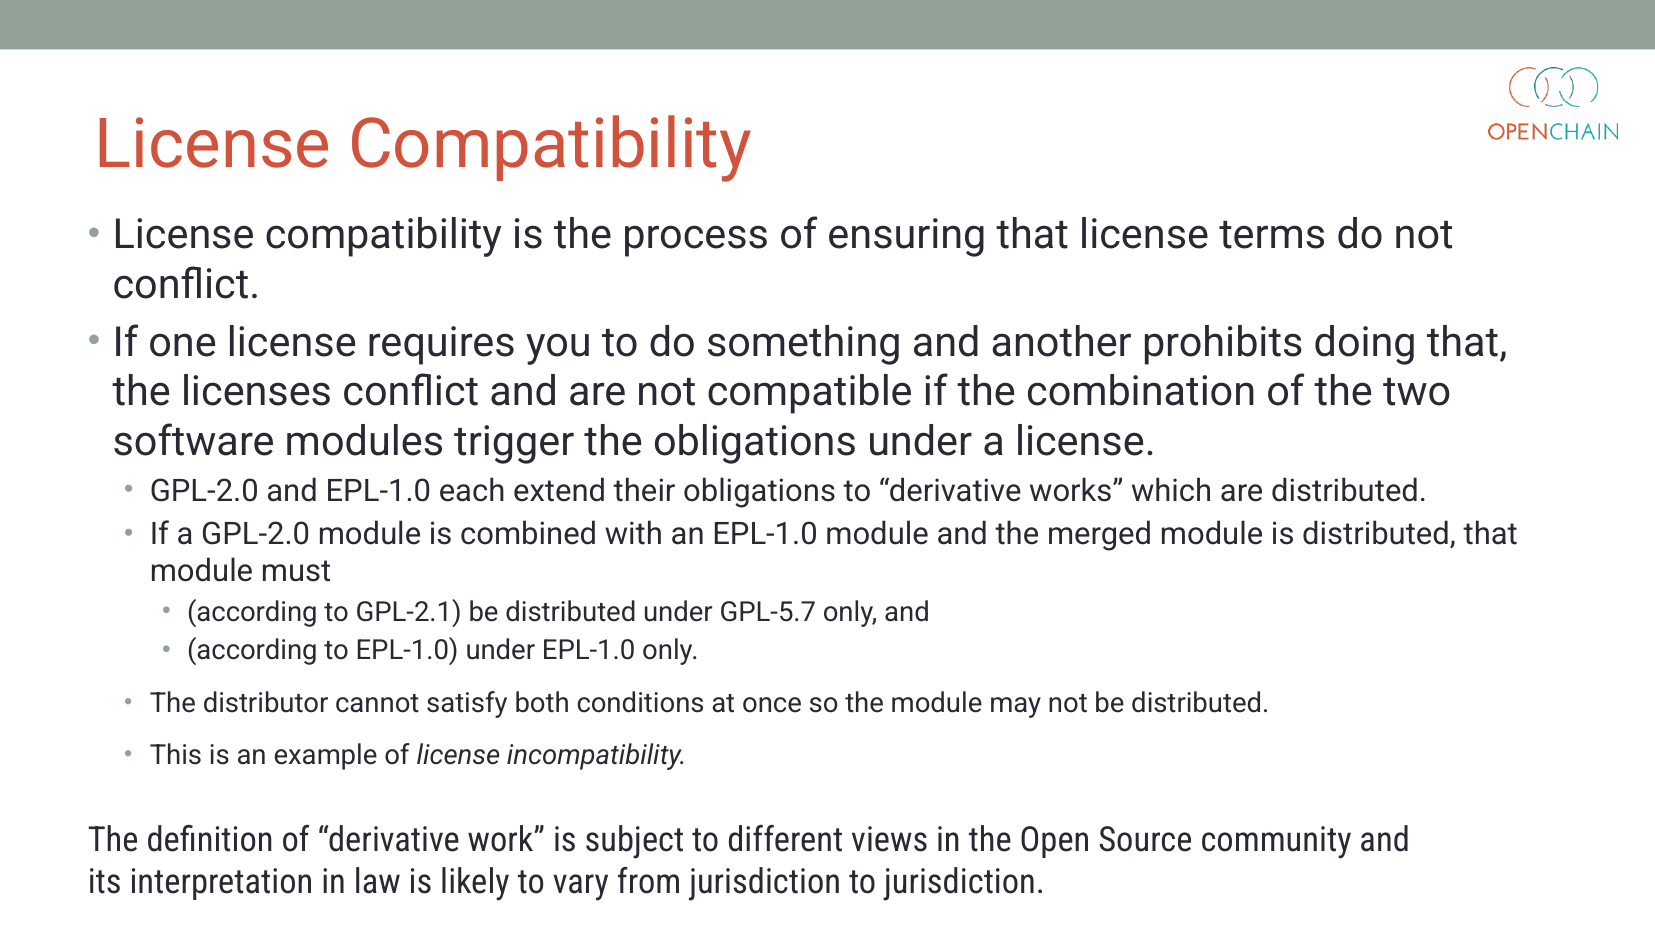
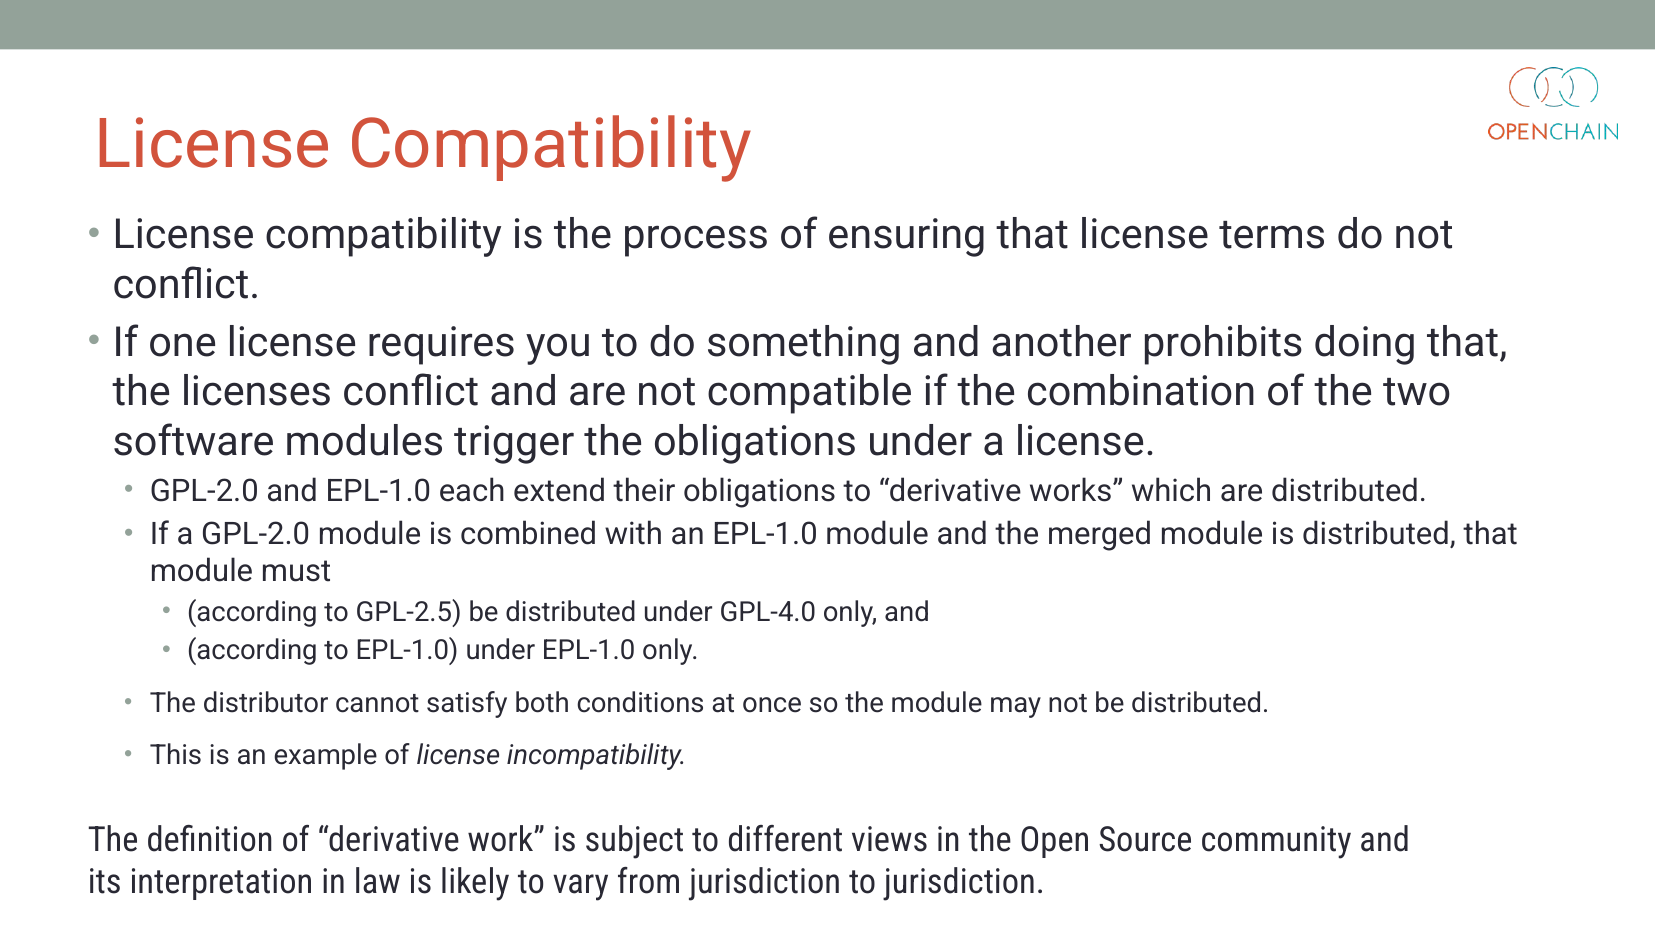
GPL-2.1: GPL-2.1 -> GPL-2.5
GPL-5.7: GPL-5.7 -> GPL-4.0
